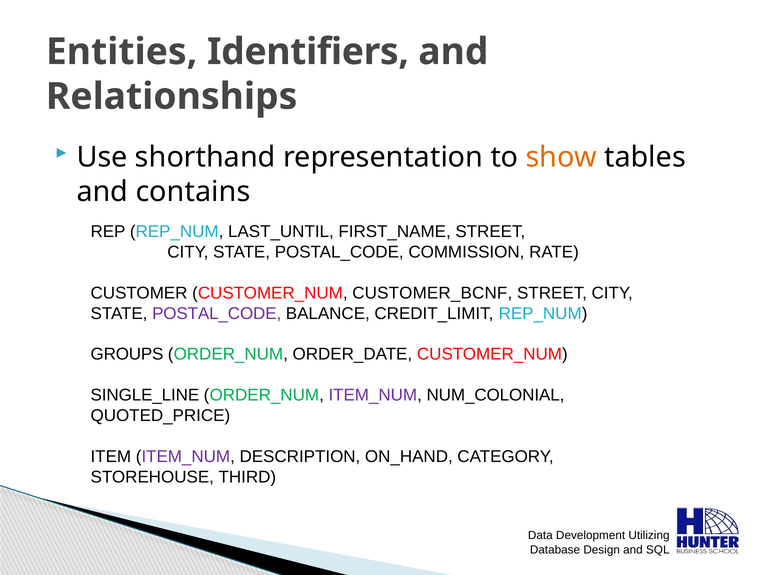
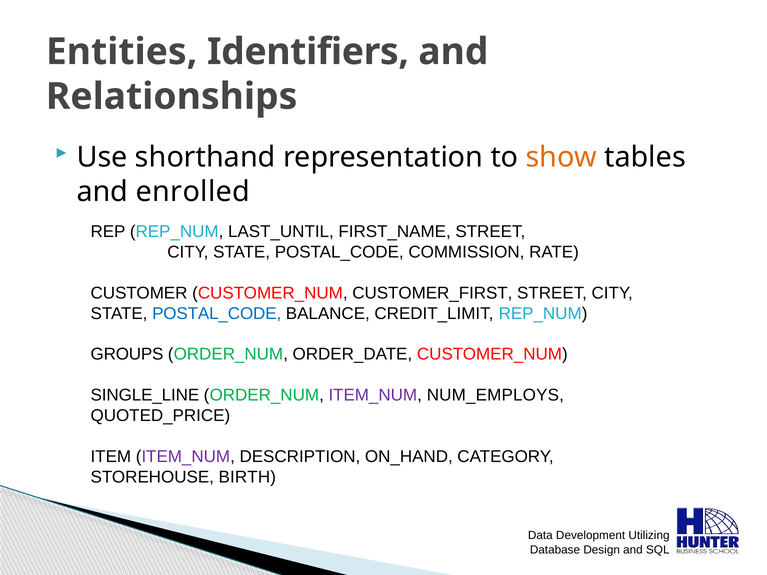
contains: contains -> enrolled
CUSTOMER_BCNF: CUSTOMER_BCNF -> CUSTOMER_FIRST
POSTAL_CODE at (217, 314) colour: purple -> blue
NUM_COLONIAL: NUM_COLONIAL -> NUM_EMPLOYS
THIRD: THIRD -> BIRTH
